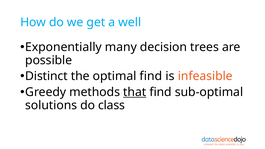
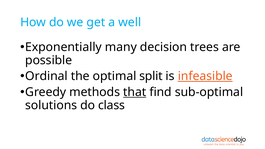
Distinct: Distinct -> Ordinal
optimal find: find -> split
infeasible underline: none -> present
